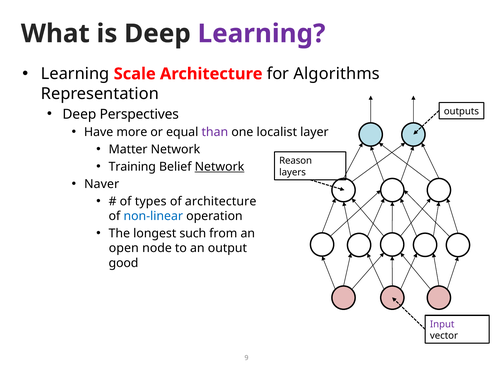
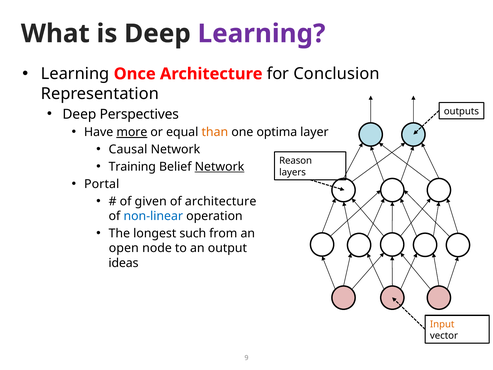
Scale: Scale -> Once
Algorithms: Algorithms -> Conclusion
more underline: none -> present
than colour: purple -> orange
localist: localist -> optima
Matter: Matter -> Causal
Naver: Naver -> Portal
types: types -> given
good: good -> ideas
Input colour: purple -> orange
